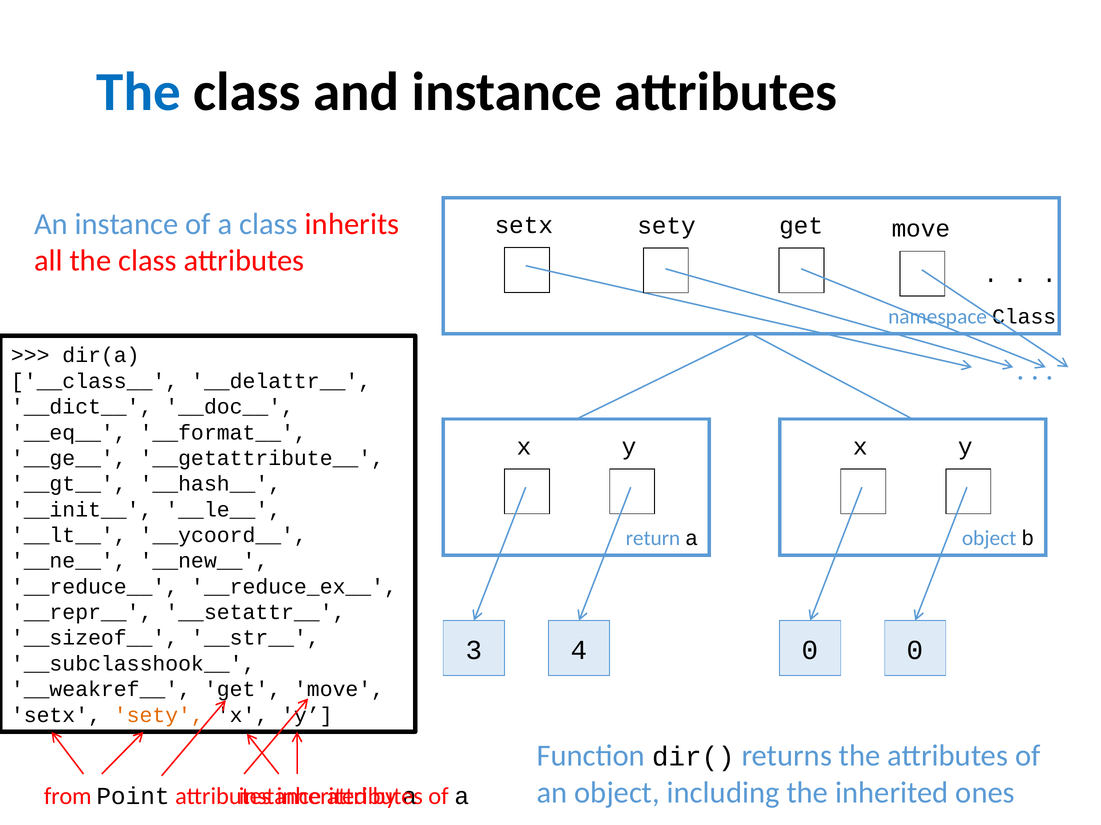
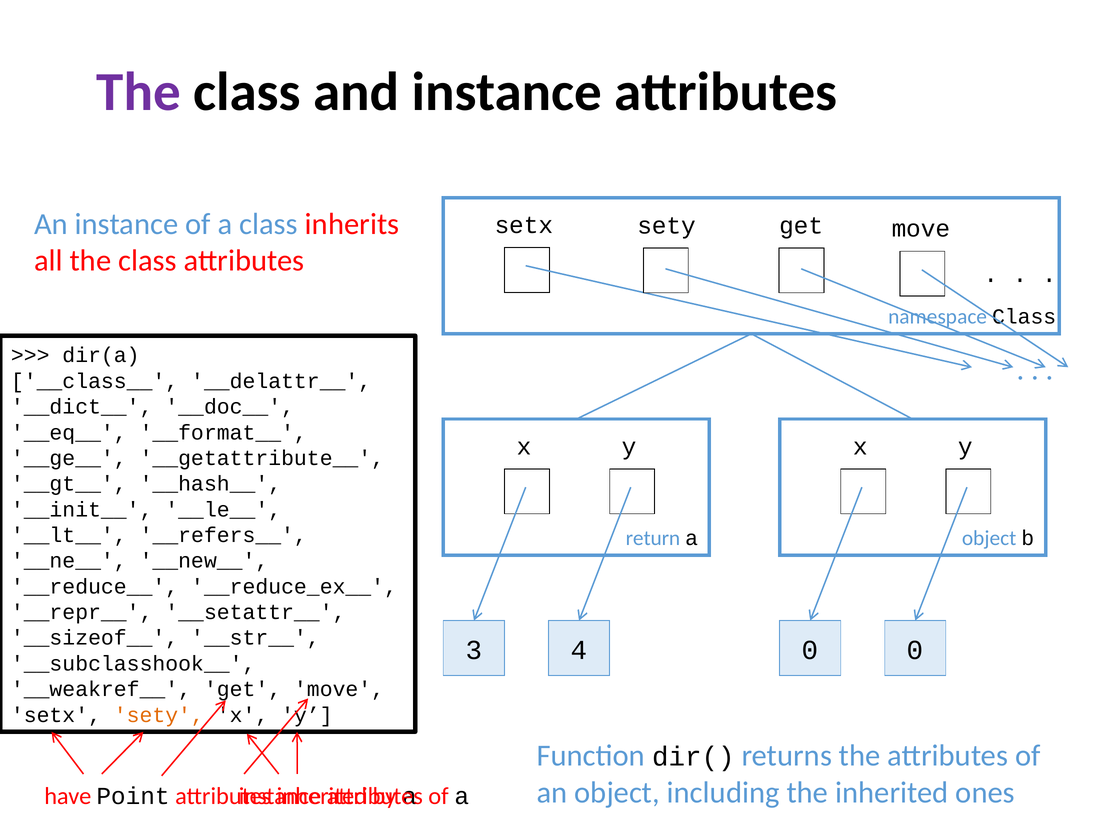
The at (139, 92) colour: blue -> purple
__ycoord__: __ycoord__ -> __refers__
from: from -> have
